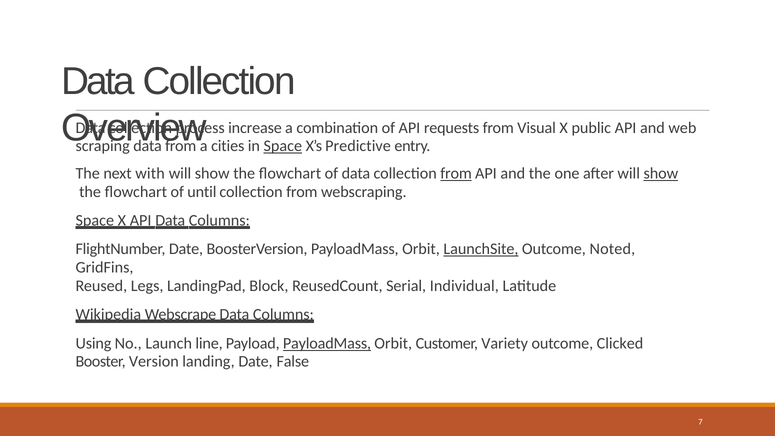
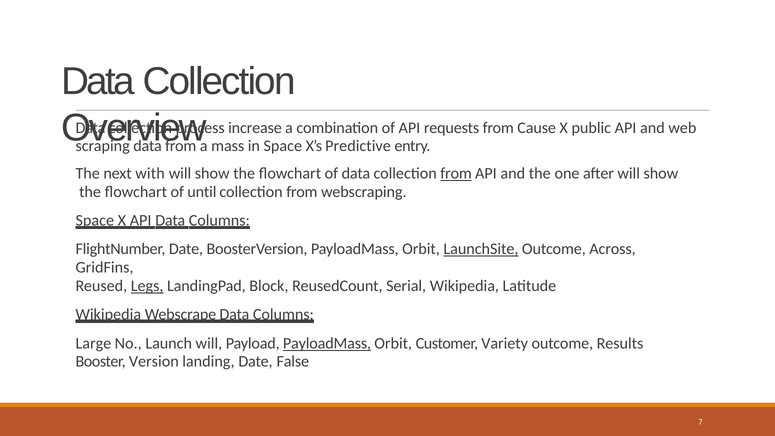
Visual: Visual -> Cause
cities: cities -> mass
Space at (283, 146) underline: present -> none
show at (661, 173) underline: present -> none
Noted: Noted -> Across
Legs underline: none -> present
Serial Individual: Individual -> Wikipedia
Using: Using -> Large
Launch line: line -> will
Clicked: Clicked -> Results
